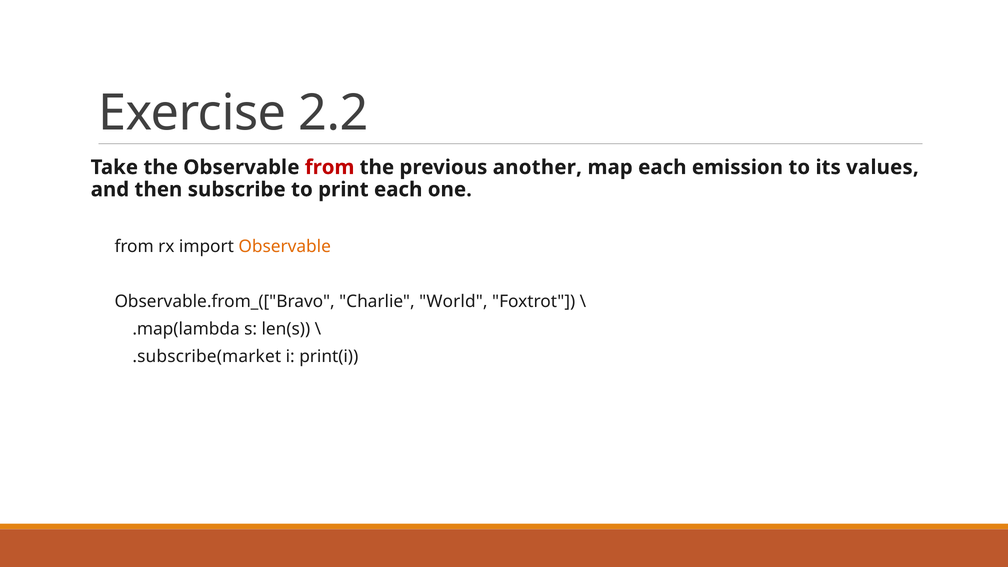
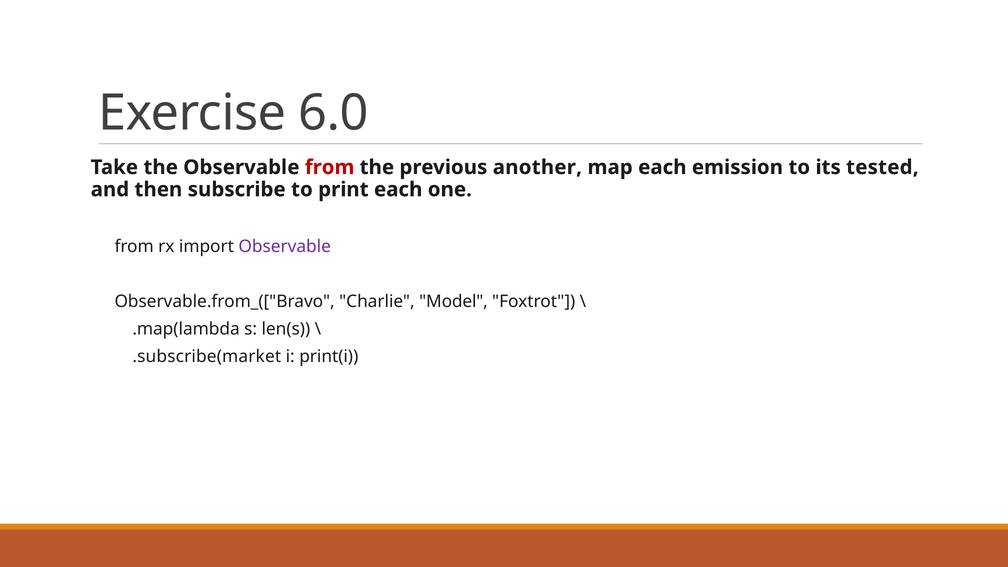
2.2: 2.2 -> 6.0
values: values -> tested
Observable at (285, 246) colour: orange -> purple
World: World -> Model
